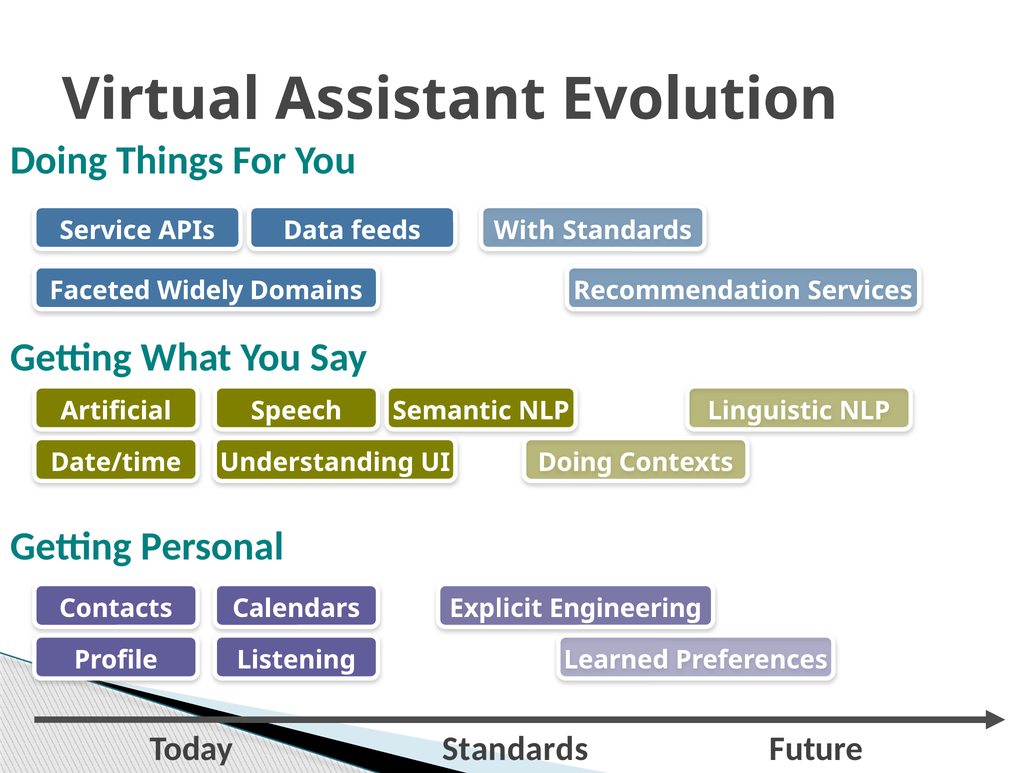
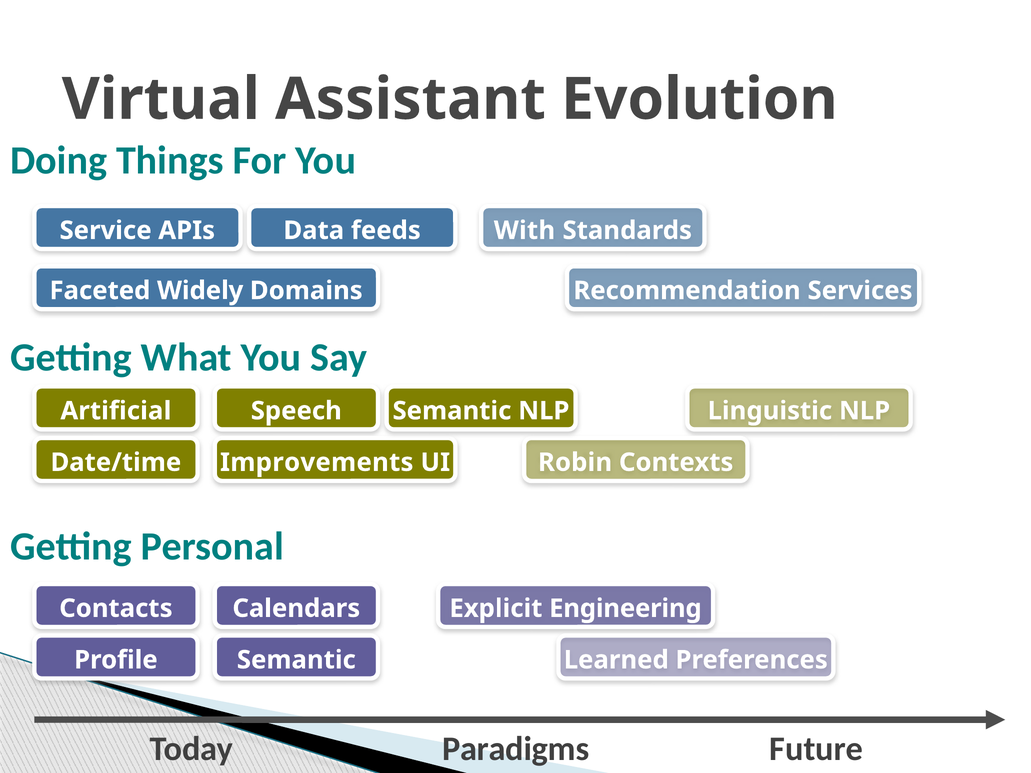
Understanding: Understanding -> Improvements
Doing at (575, 463): Doing -> Robin
Profile Listening: Listening -> Semantic
Today Standards: Standards -> Paradigms
